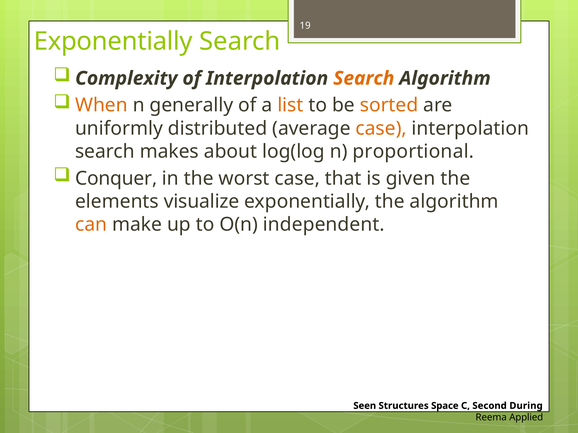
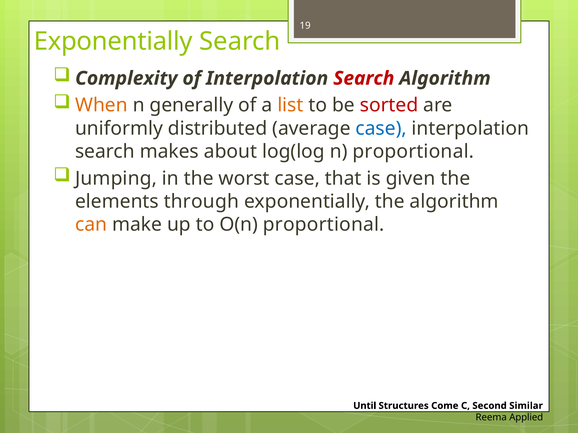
Search at (364, 78) colour: orange -> red
sorted colour: orange -> red
case at (381, 129) colour: orange -> blue
Conquer: Conquer -> Jumping
visualize: visualize -> through
O(n independent: independent -> proportional
Seen: Seen -> Until
Space: Space -> Come
During: During -> Similar
